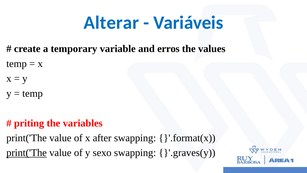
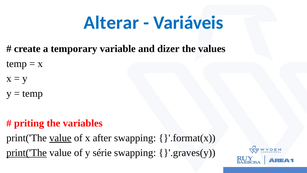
erros: erros -> dizer
value at (60, 138) underline: none -> present
sexo: sexo -> série
